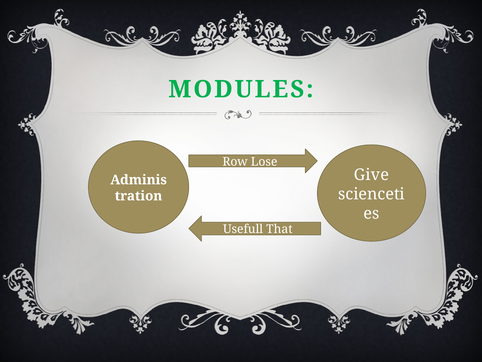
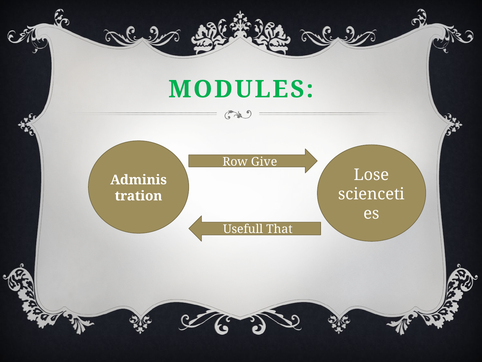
Lose: Lose -> Give
Give: Give -> Lose
